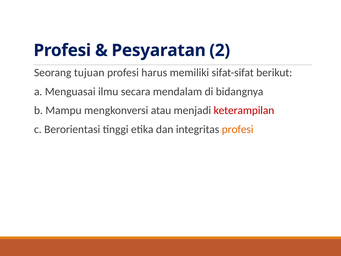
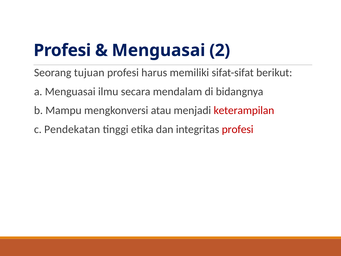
Pesyaratan at (159, 50): Pesyaratan -> Menguasai
Berorientasi: Berorientasi -> Pendekatan
profesi at (238, 129) colour: orange -> red
